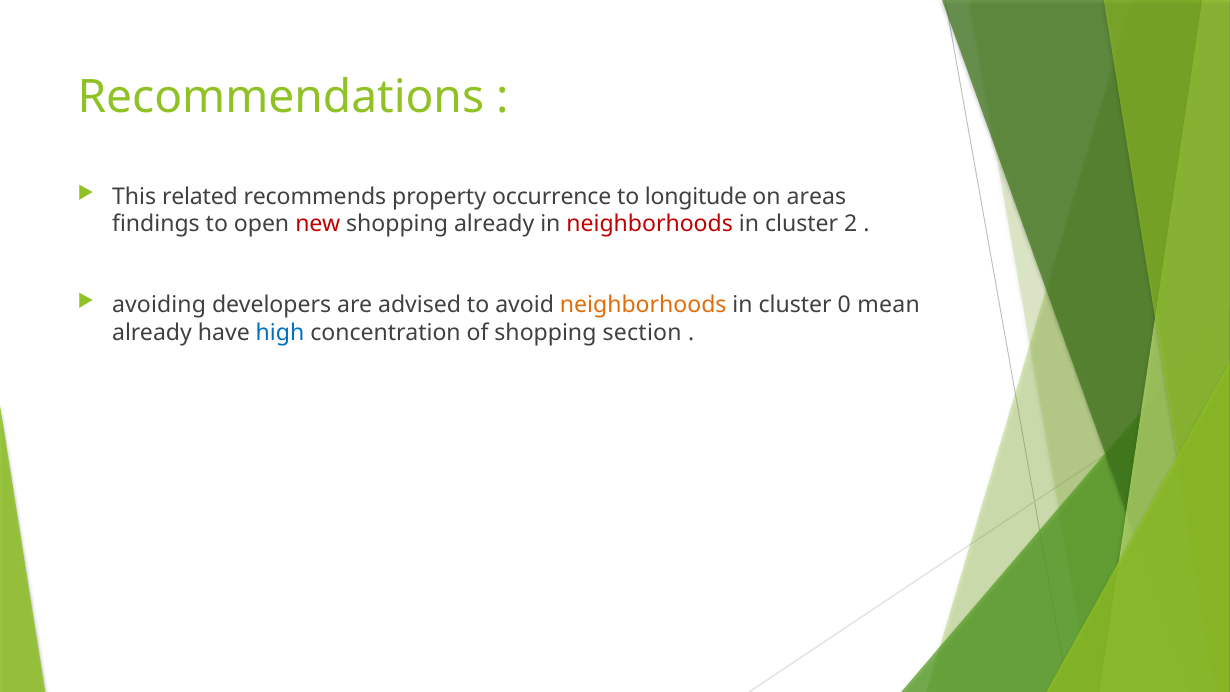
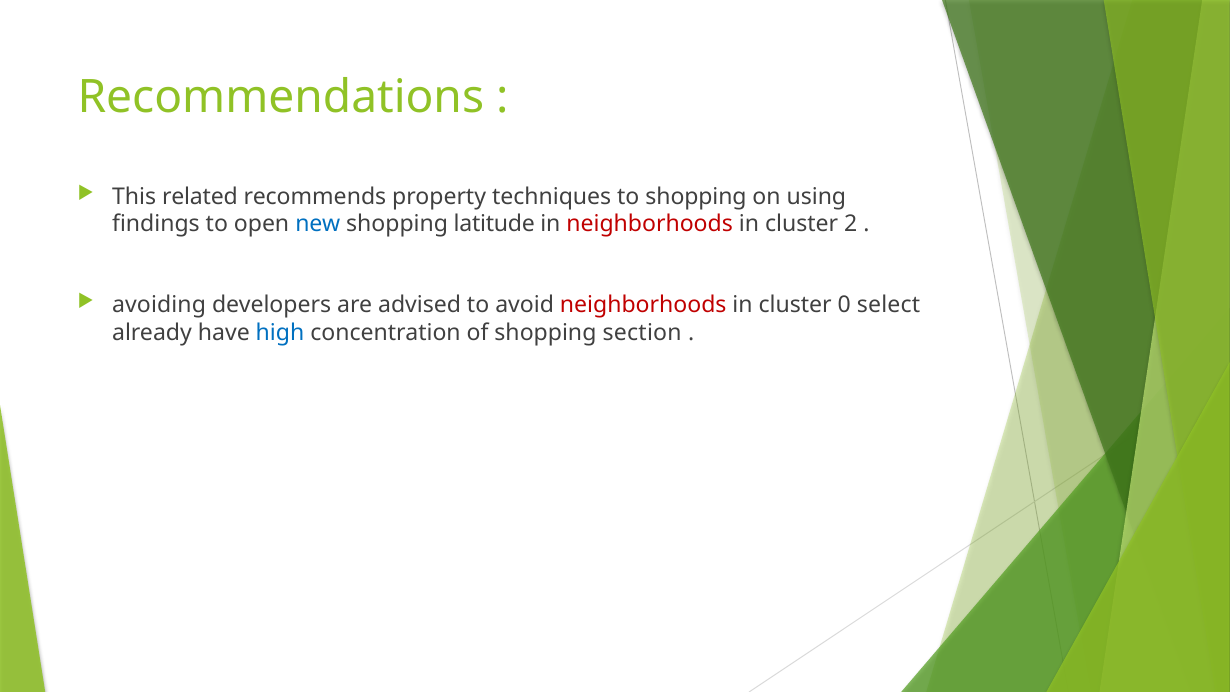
occurrence: occurrence -> techniques
to longitude: longitude -> shopping
areas: areas -> using
new colour: red -> blue
shopping already: already -> latitude
neighborhoods at (643, 305) colour: orange -> red
mean: mean -> select
